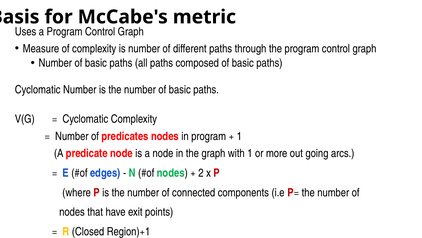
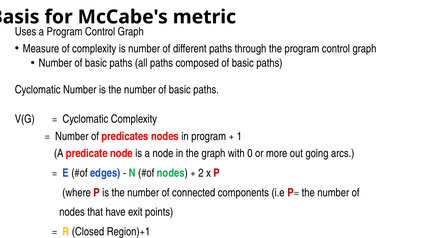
with 1: 1 -> 0
